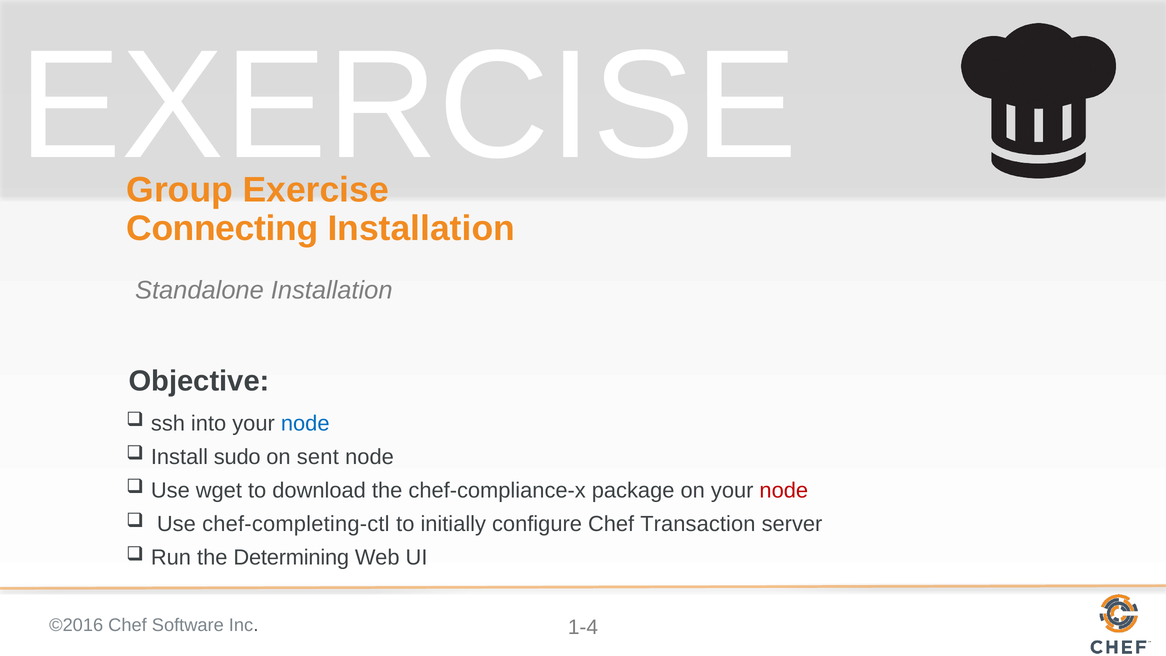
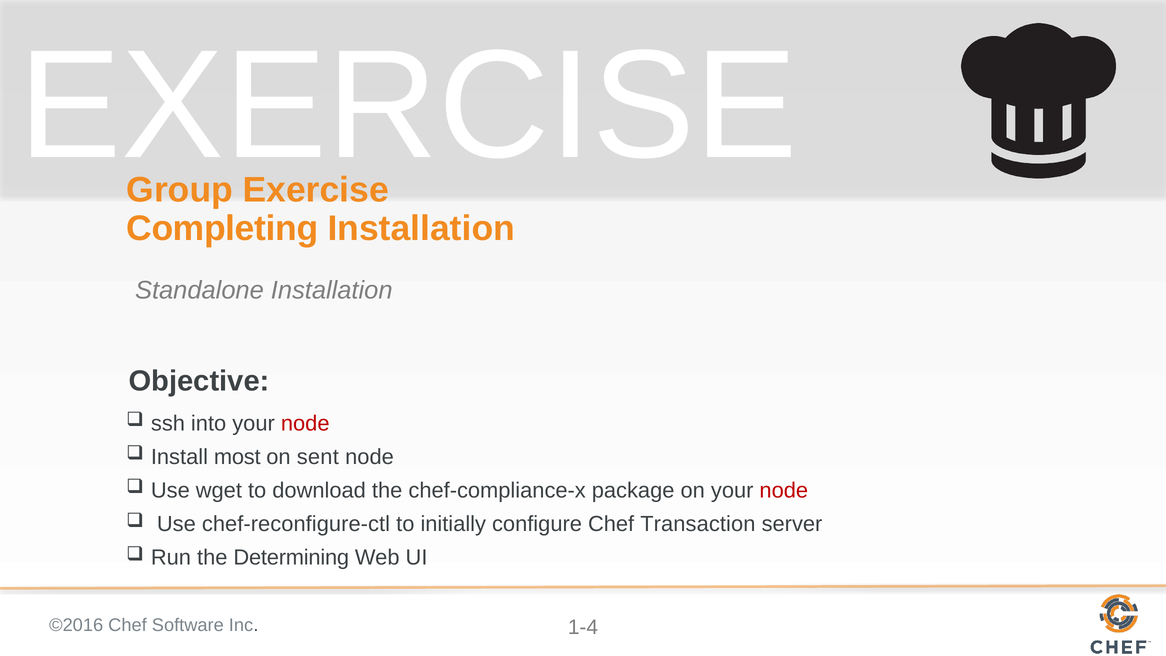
Connecting: Connecting -> Completing
node at (305, 423) colour: blue -> red
sudo: sudo -> most
chef-completing-ctl: chef-completing-ctl -> chef-reconfigure-ctl
